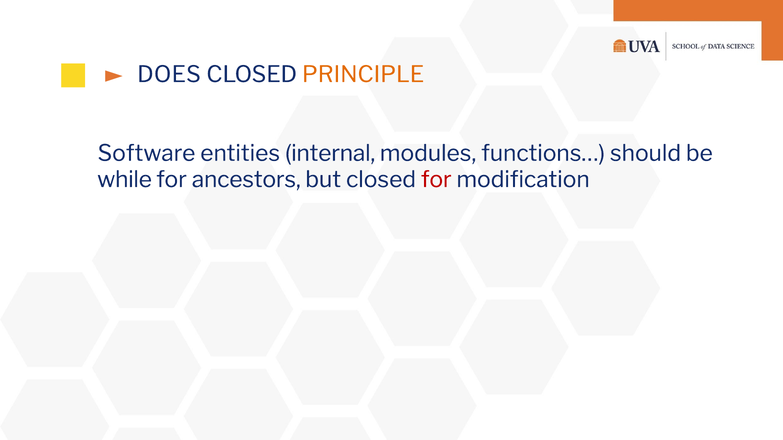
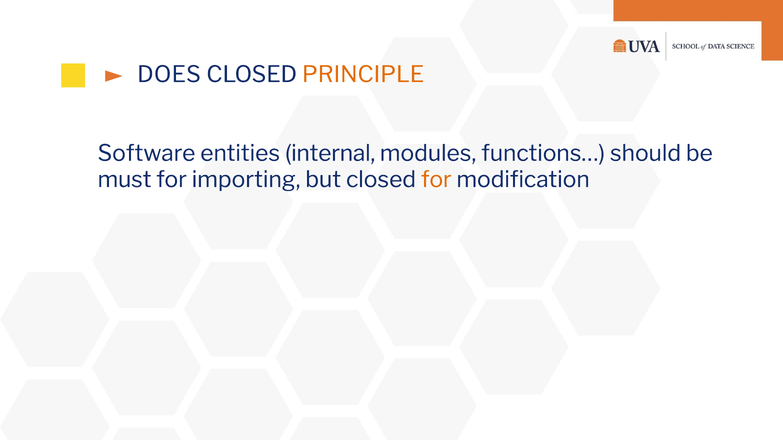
while: while -> must
ancestors: ancestors -> importing
for at (436, 180) colour: red -> orange
